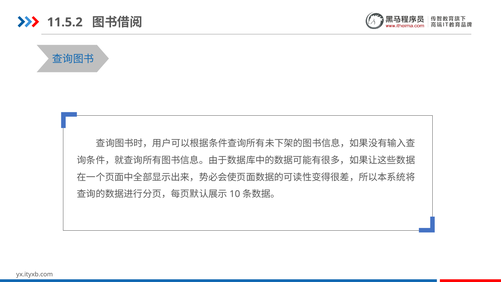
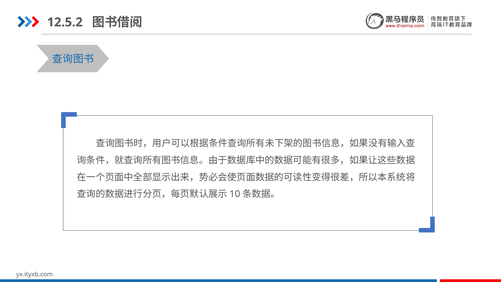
11.5.2: 11.5.2 -> 12.5.2
